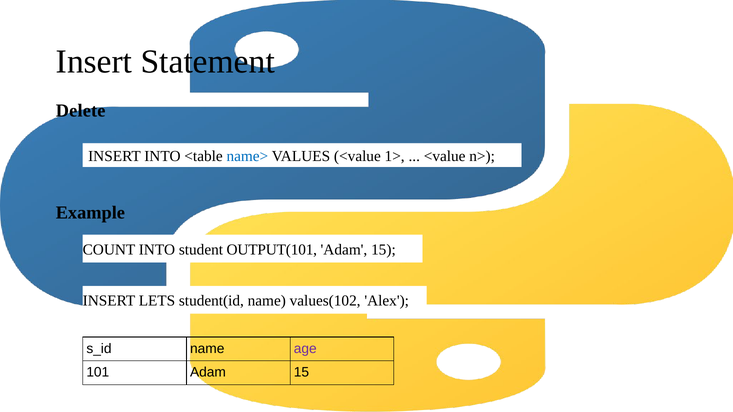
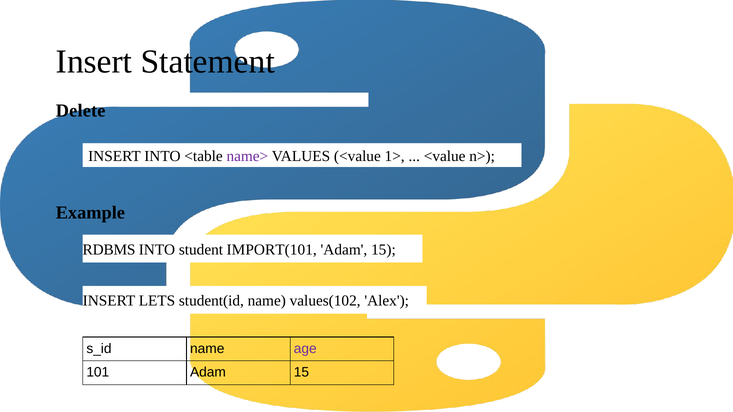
name> colour: blue -> purple
COUNT: COUNT -> RDBMS
OUTPUT(101: OUTPUT(101 -> IMPORT(101
